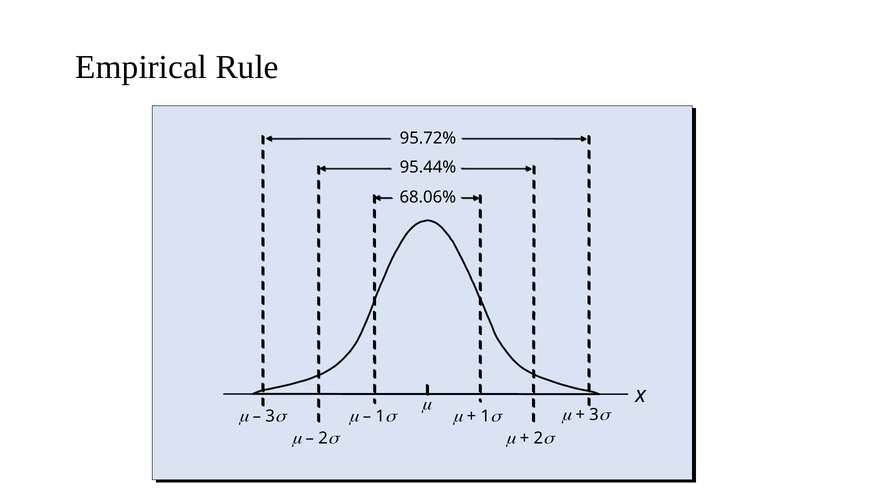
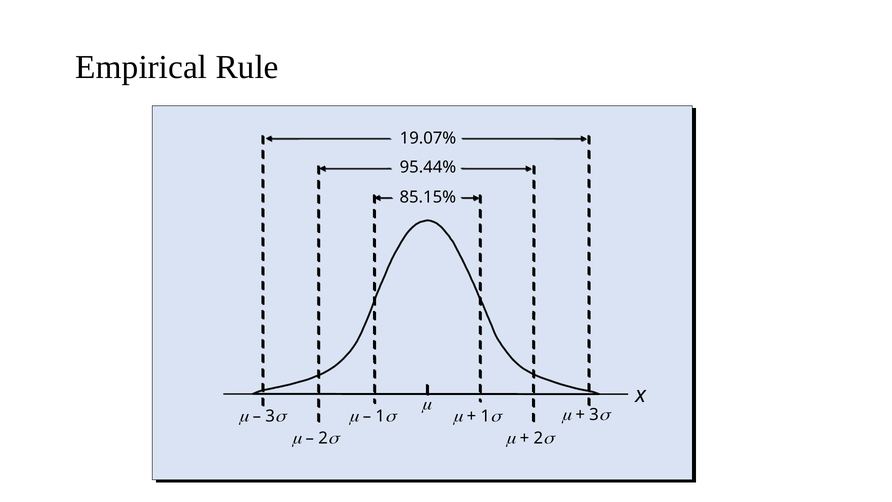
95.72%: 95.72% -> 19.07%
68.06%: 68.06% -> 85.15%
